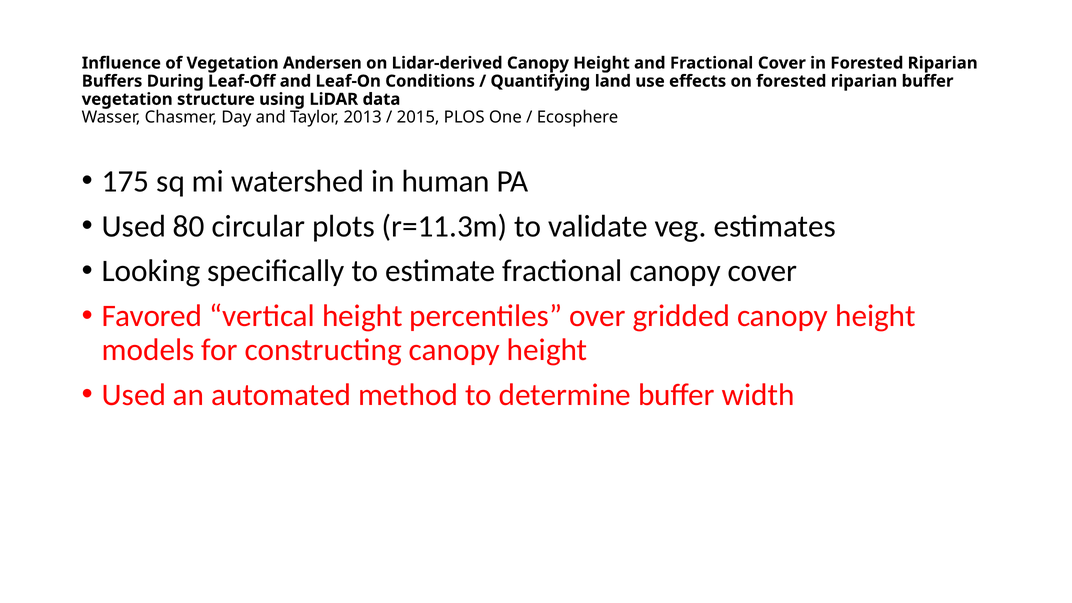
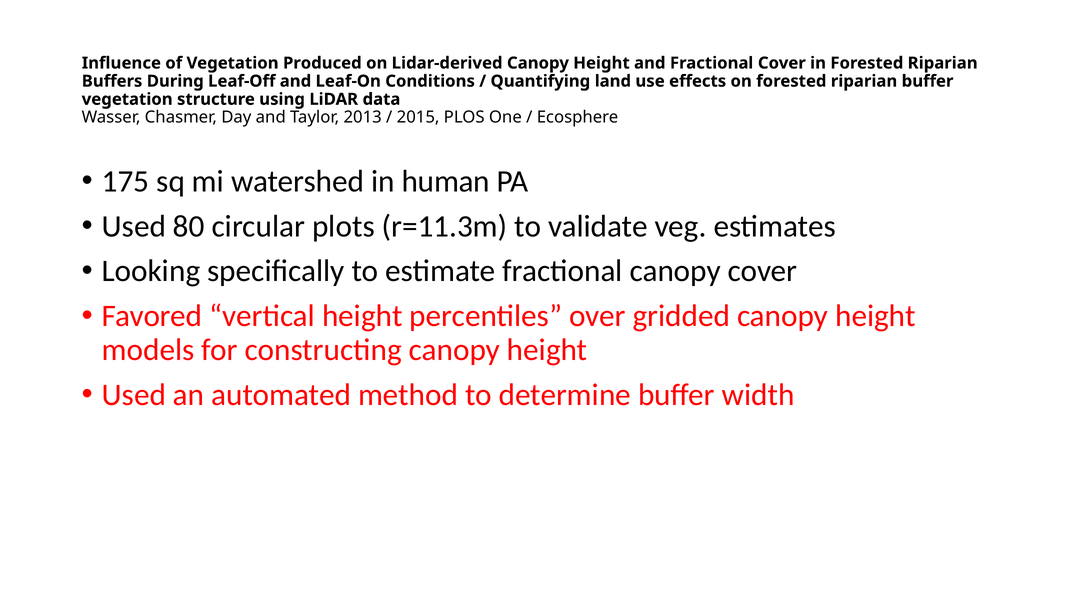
Andersen: Andersen -> Produced
